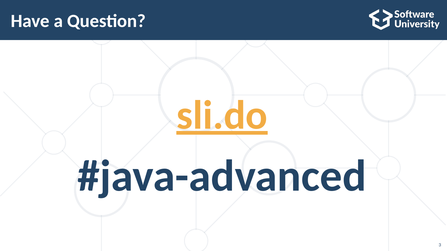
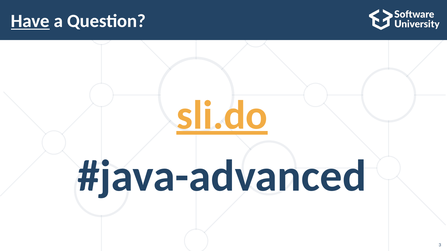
Have underline: none -> present
